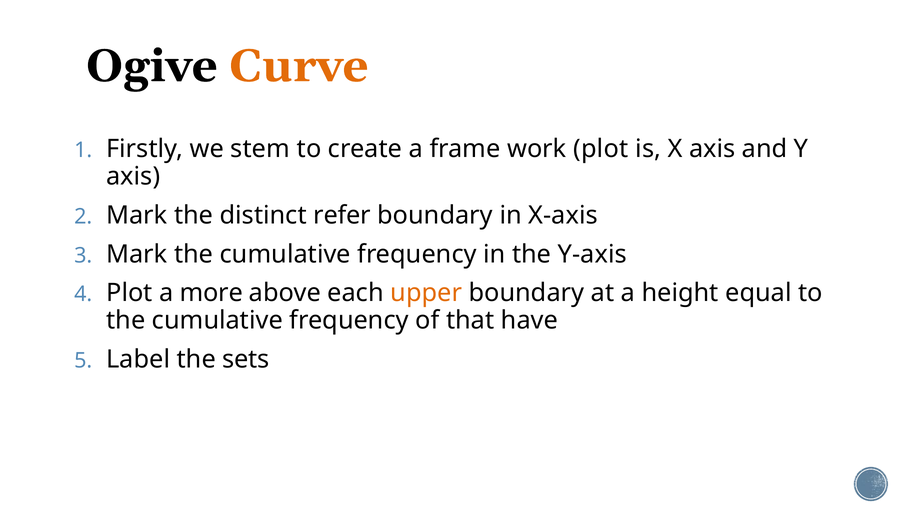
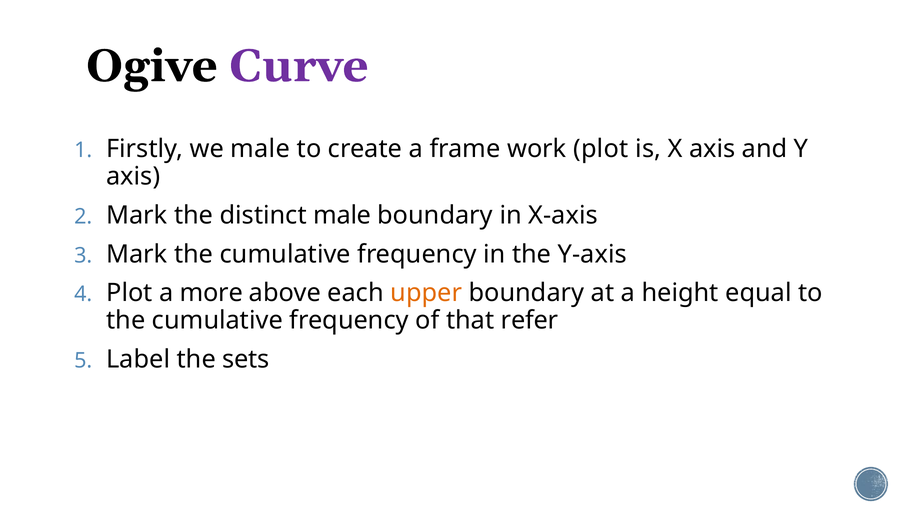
Curve colour: orange -> purple
we stem: stem -> male
distinct refer: refer -> male
have: have -> refer
